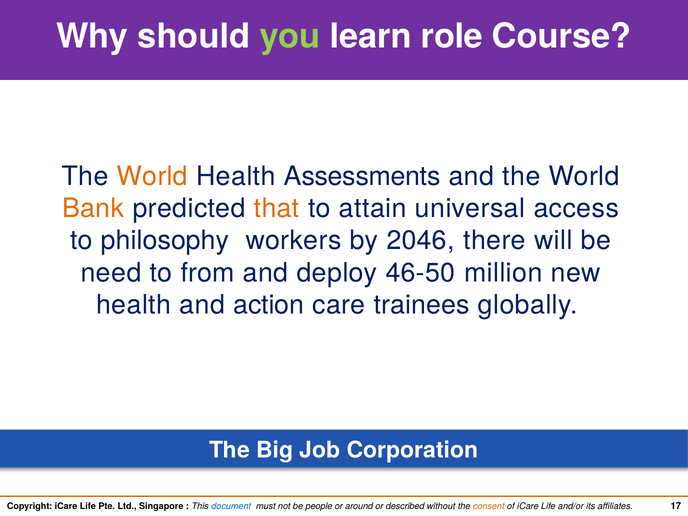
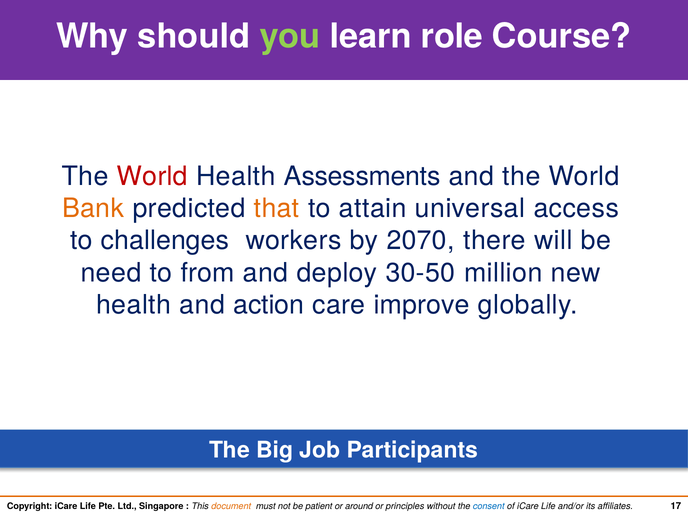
World at (152, 176) colour: orange -> red
philosophy: philosophy -> challenges
2046: 2046 -> 2070
46-50: 46-50 -> 30-50
trainees: trainees -> improve
Corporation: Corporation -> Participants
document colour: blue -> orange
people: people -> patient
described: described -> principles
consent colour: orange -> blue
